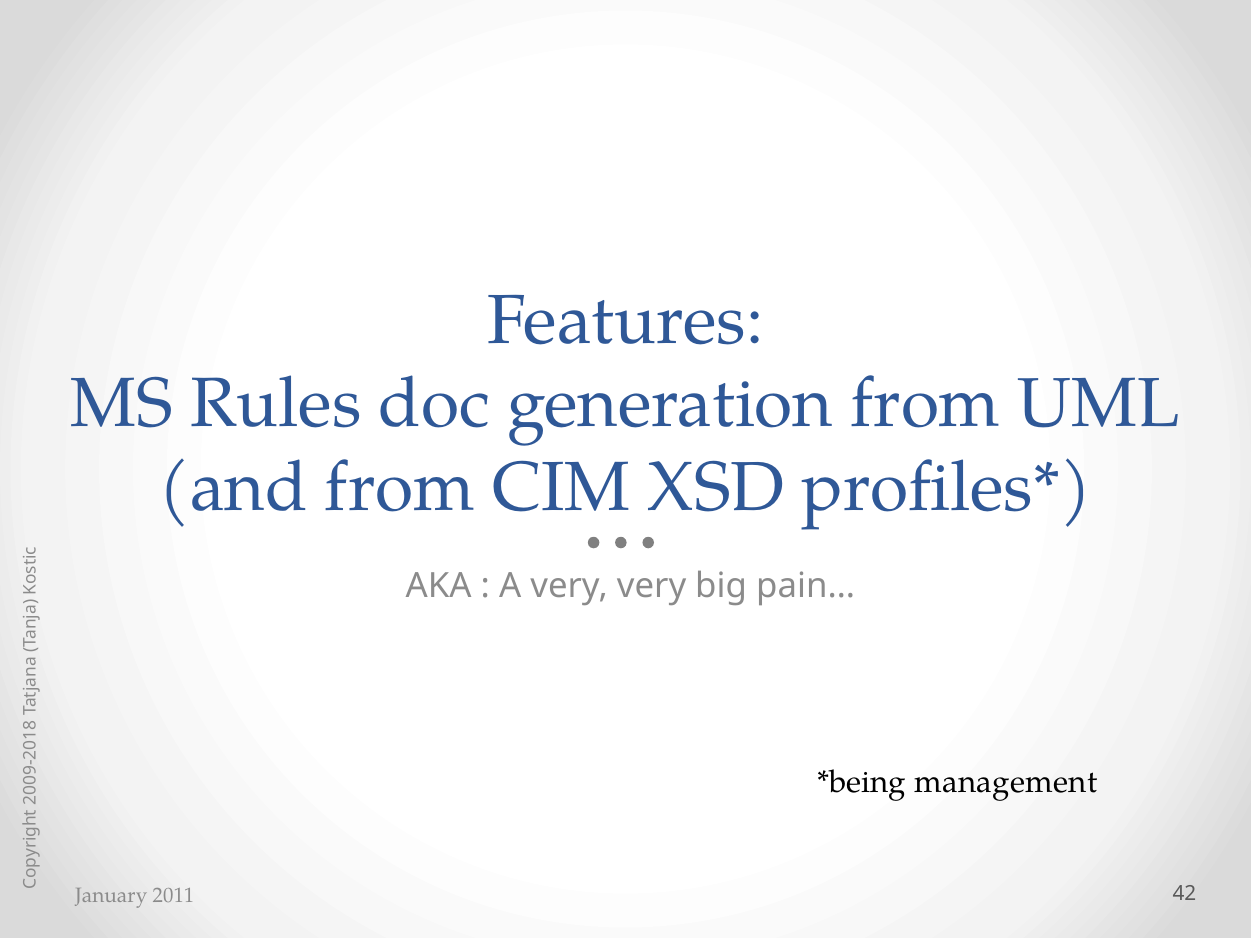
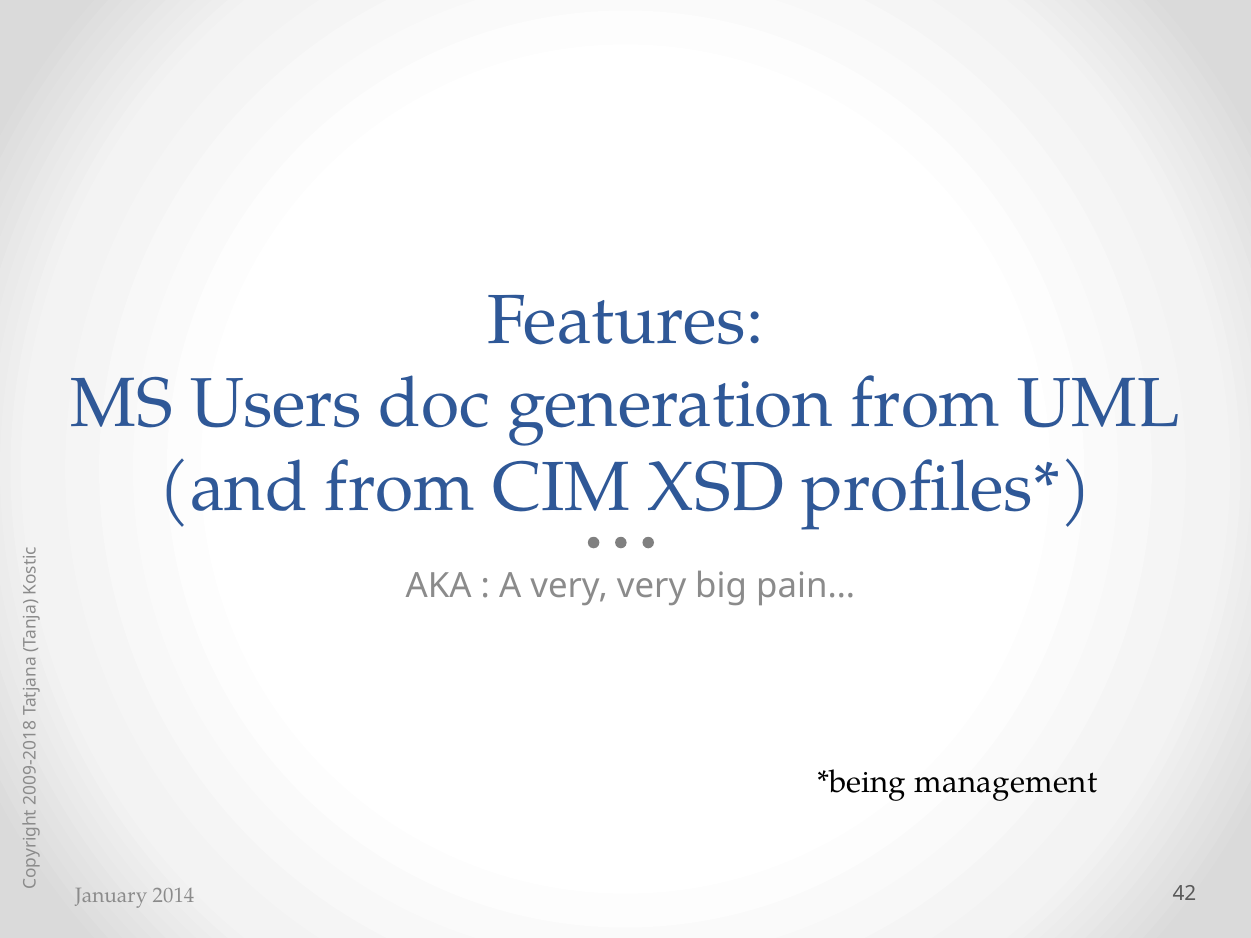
Rules: Rules -> Users
2011: 2011 -> 2014
